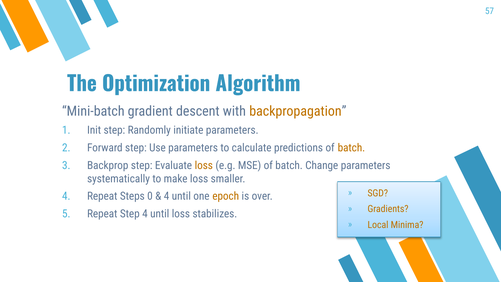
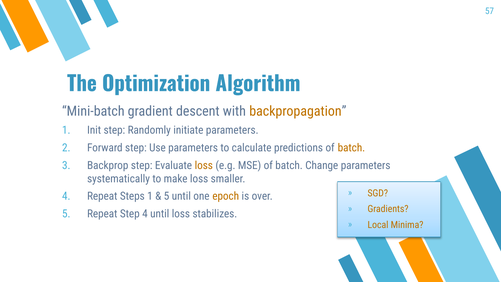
Steps 0: 0 -> 1
4 at (167, 196): 4 -> 5
